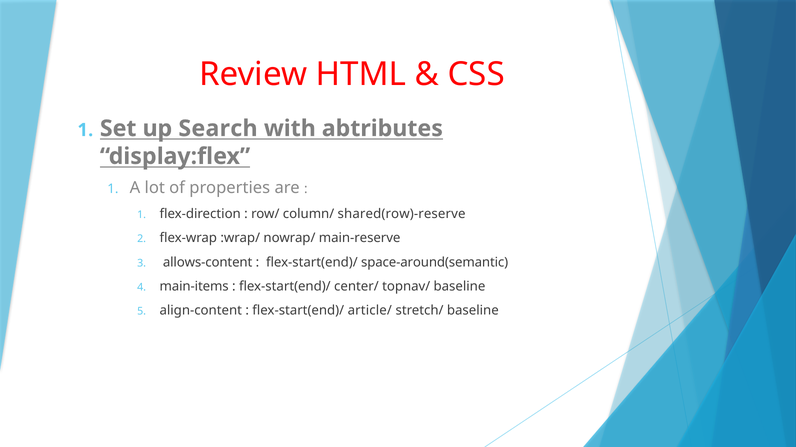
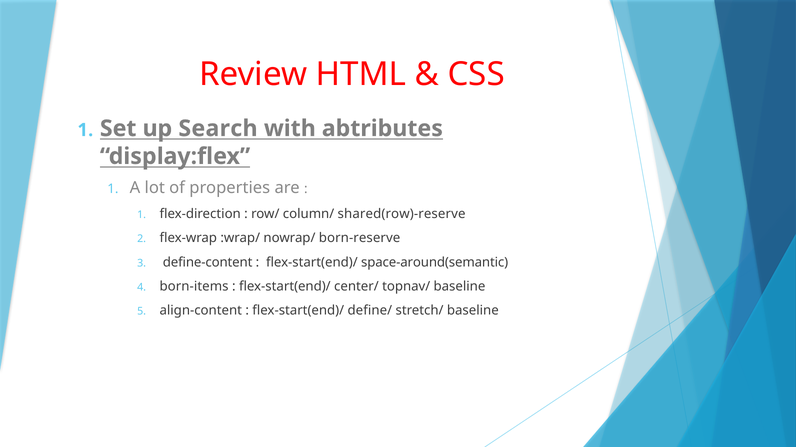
main-reserve: main-reserve -> born-reserve
allows-content: allows-content -> define-content
main-items: main-items -> born-items
article/: article/ -> define/
